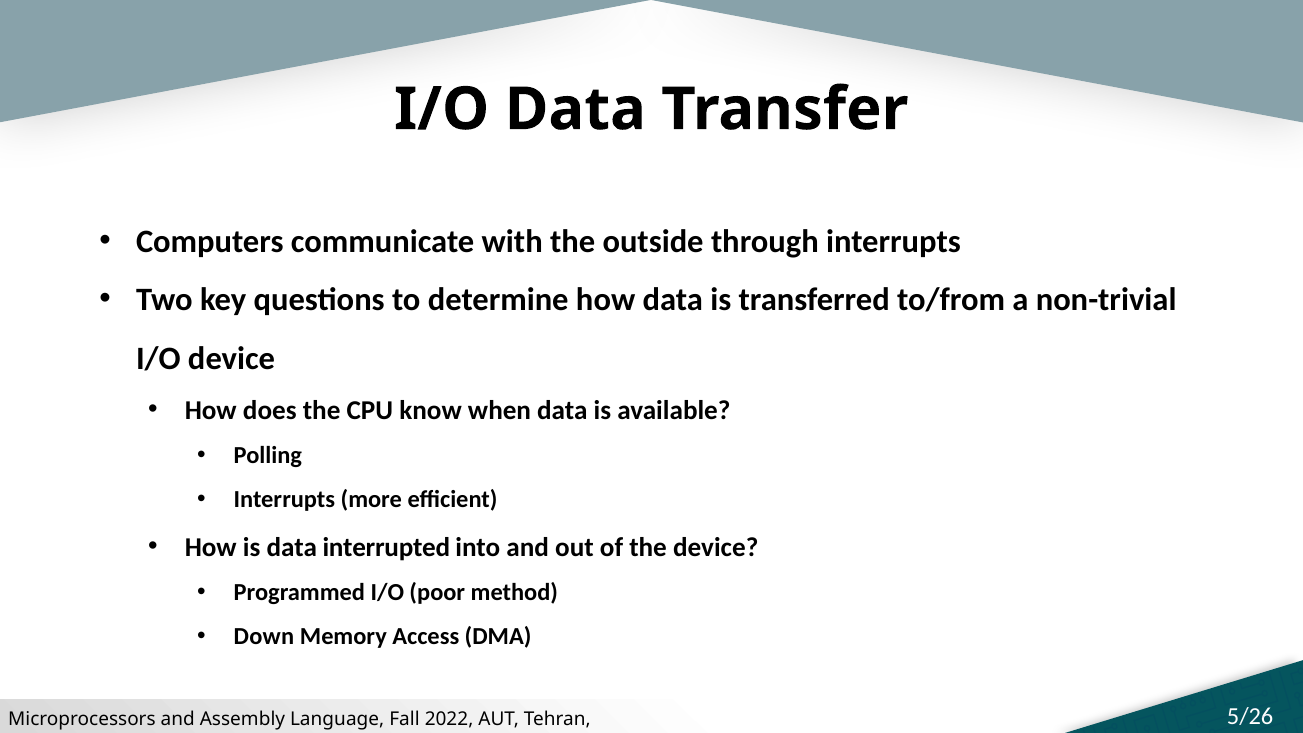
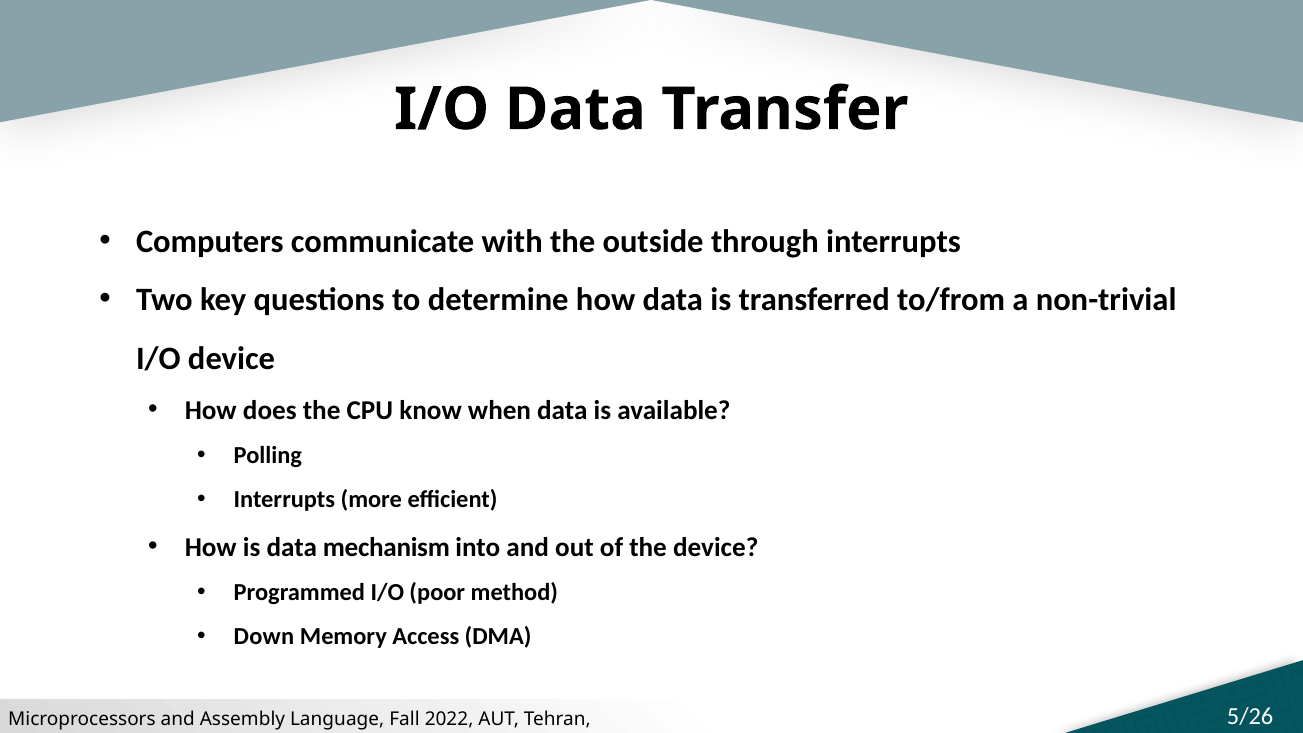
interrupted: interrupted -> mechanism
